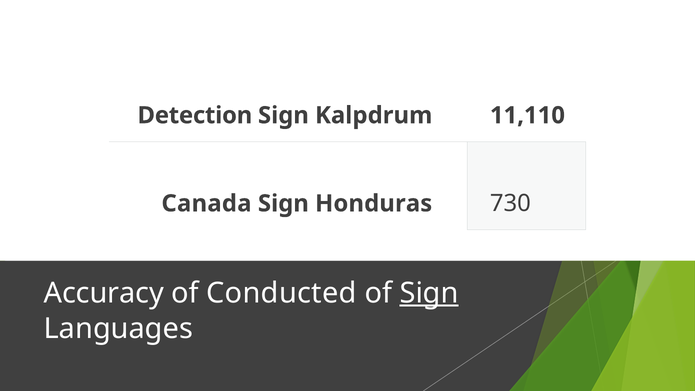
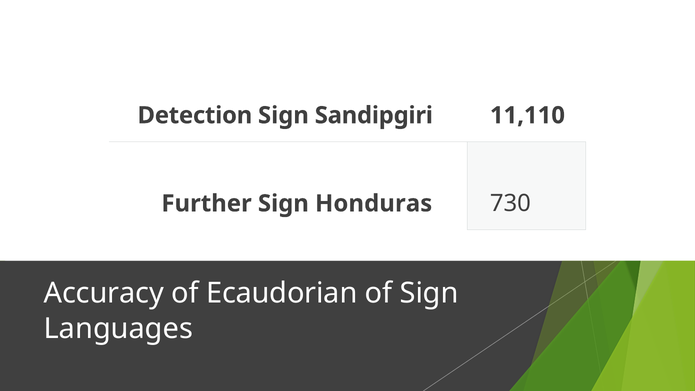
Kalpdrum: Kalpdrum -> Sandipgiri
Canada: Canada -> Further
Conducted: Conducted -> Ecaudorian
Sign at (429, 293) underline: present -> none
